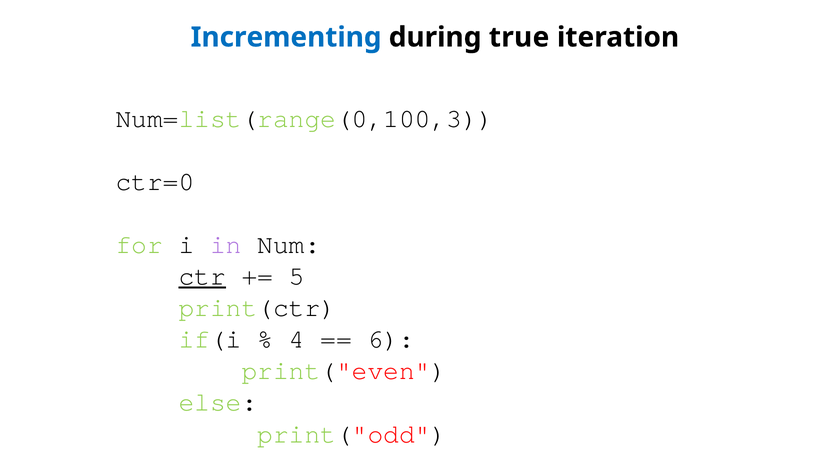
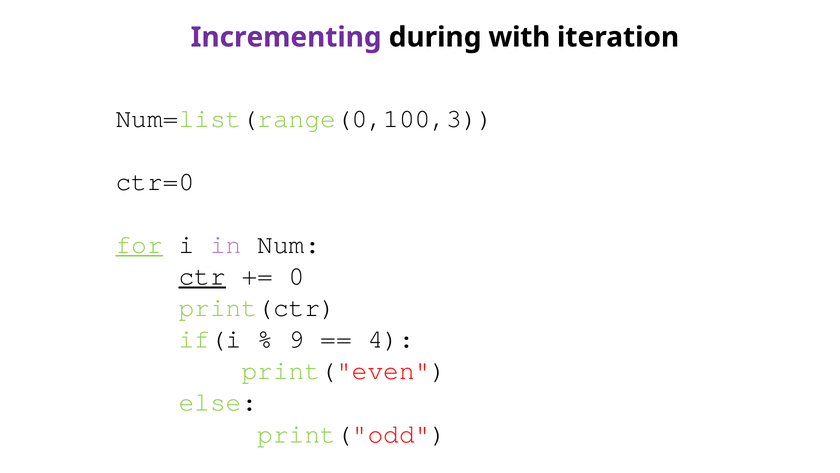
Incrementing colour: blue -> purple
true: true -> with
for underline: none -> present
5: 5 -> 0
4: 4 -> 9
6: 6 -> 4
